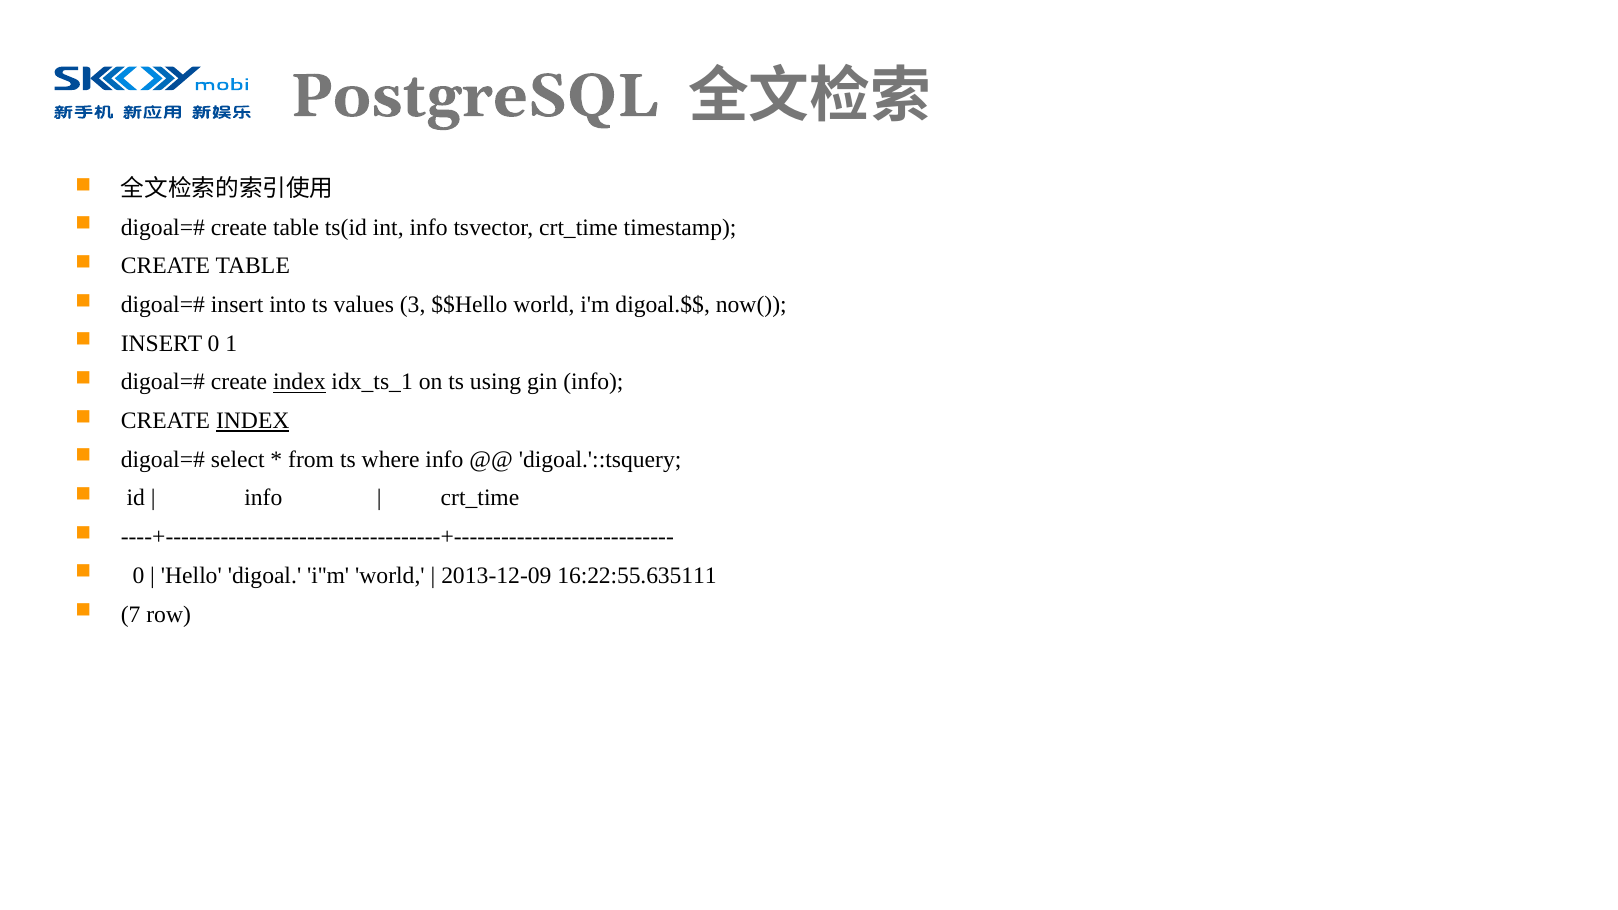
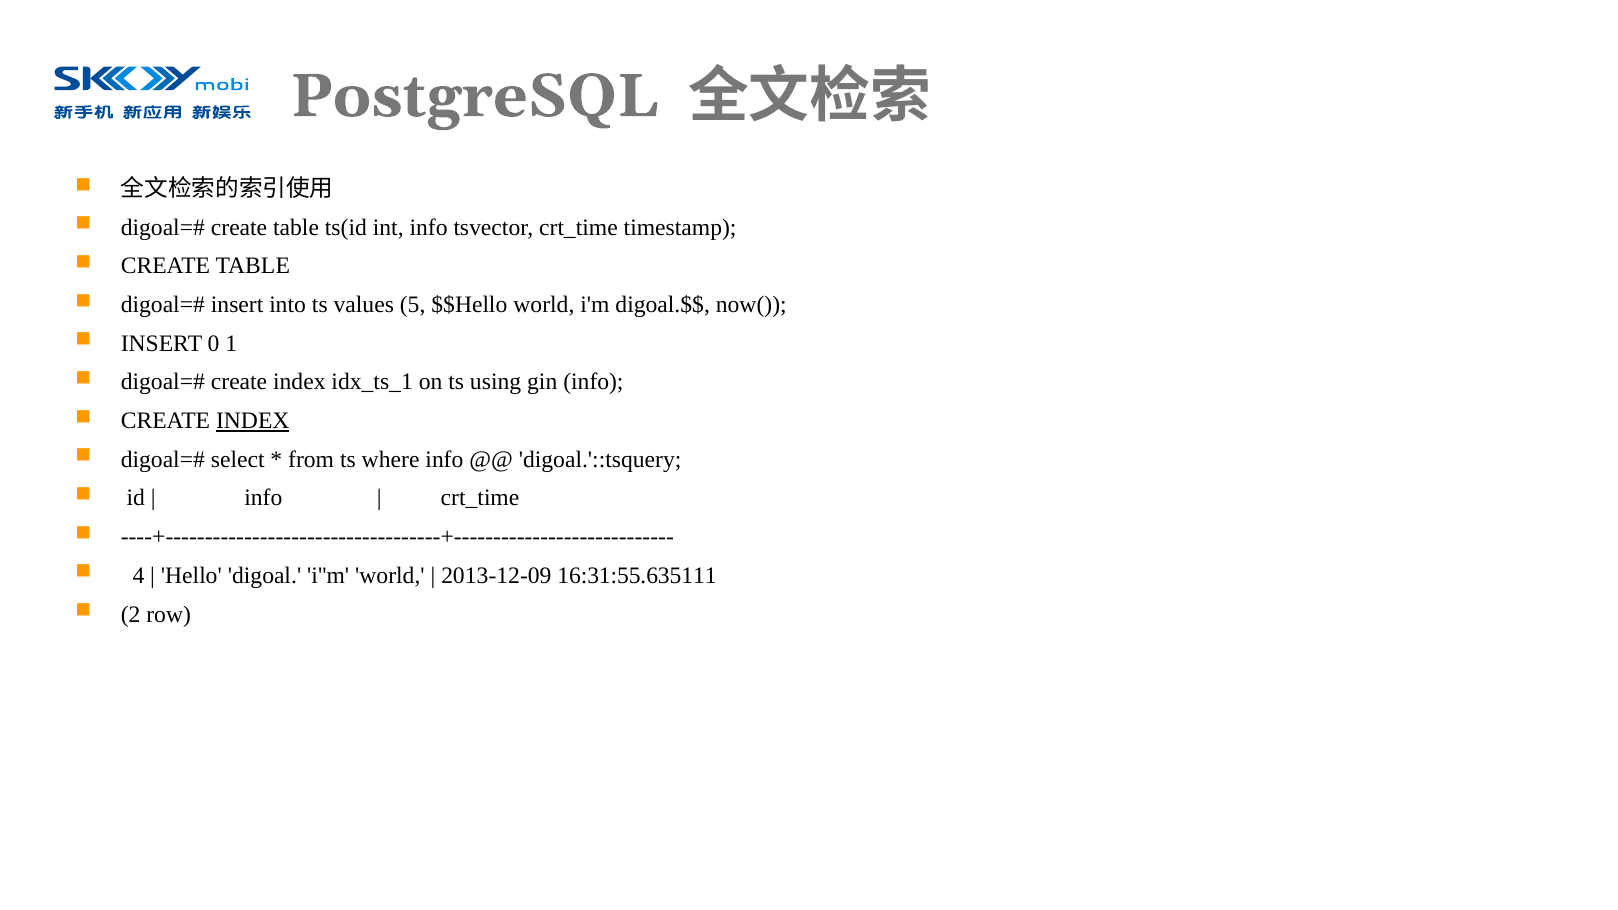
3: 3 -> 5
index at (299, 382) underline: present -> none
0 at (139, 576): 0 -> 4
16:22:55.635111: 16:22:55.635111 -> 16:31:55.635111
7: 7 -> 2
